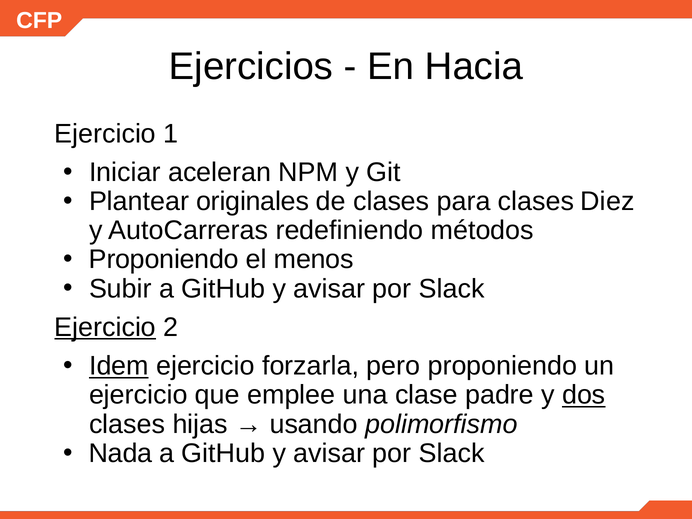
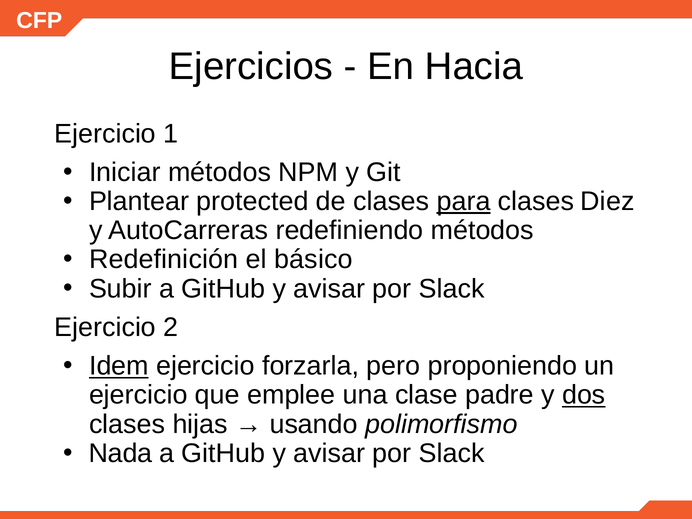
Iniciar aceleran: aceleran -> métodos
originales: originales -> protected
para underline: none -> present
Proponiendo at (164, 260): Proponiendo -> Redefinición
menos: menos -> básico
Ejercicio at (105, 327) underline: present -> none
